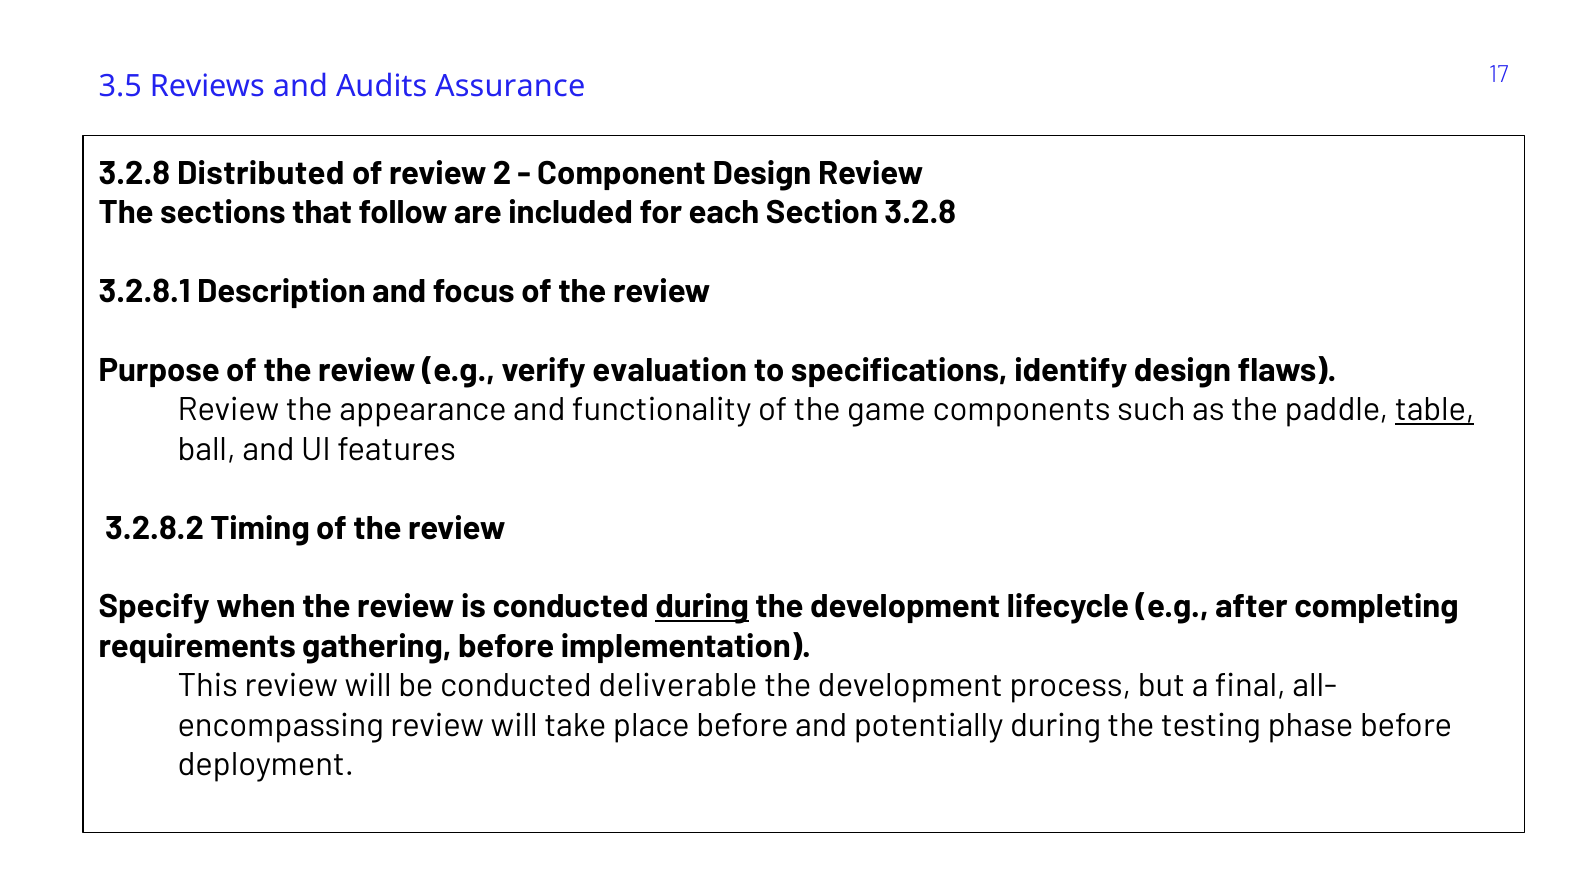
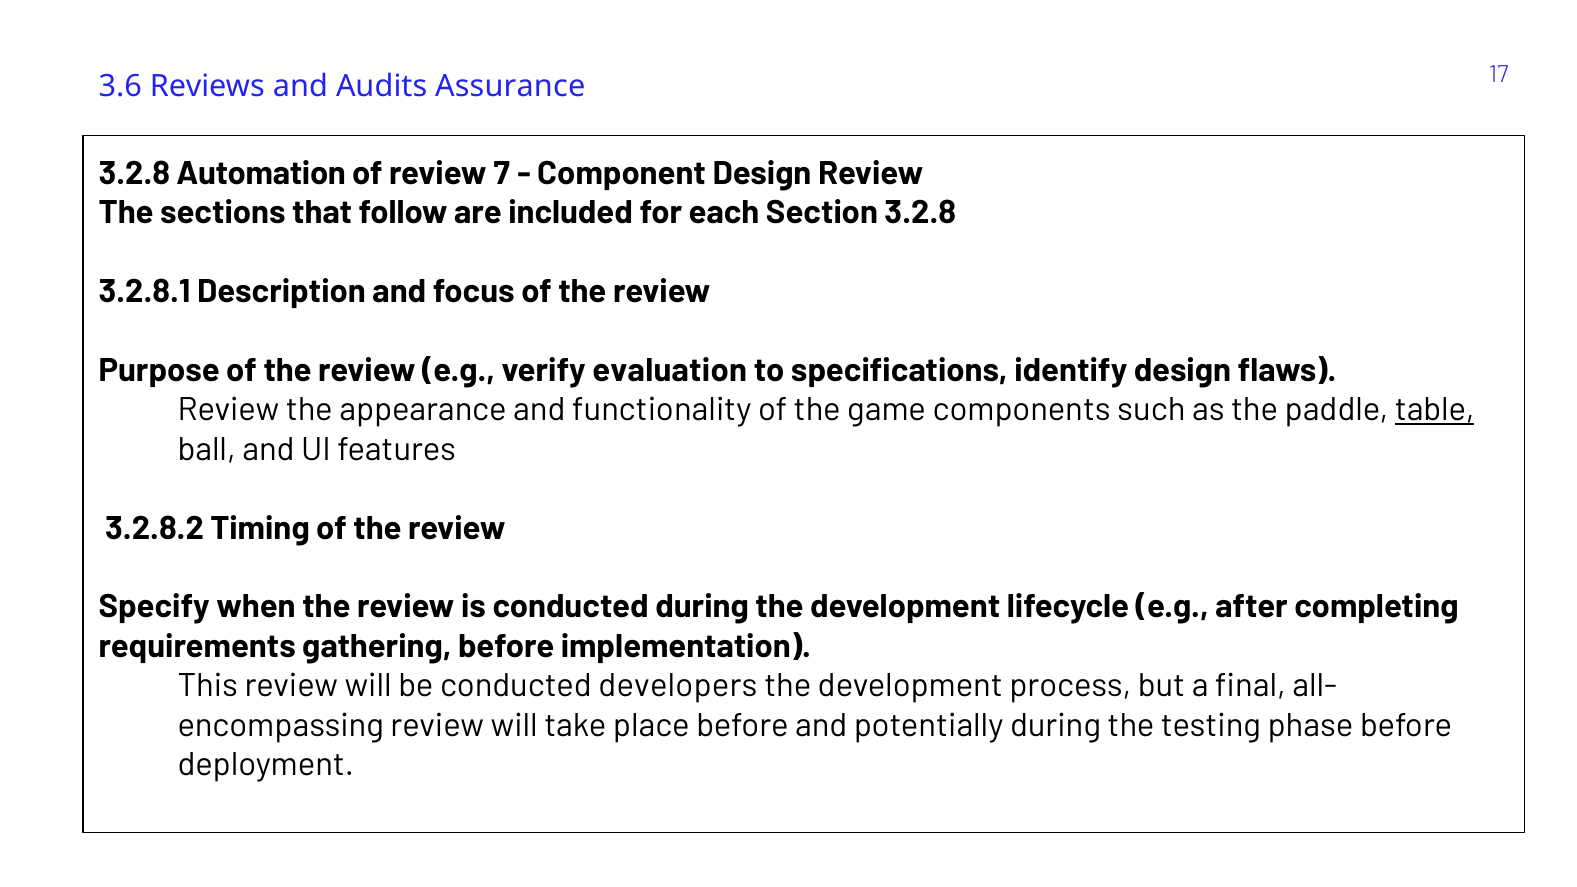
3.5: 3.5 -> 3.6
Distributed: Distributed -> Automation
2: 2 -> 7
during at (702, 607) underline: present -> none
deliverable: deliverable -> developers
